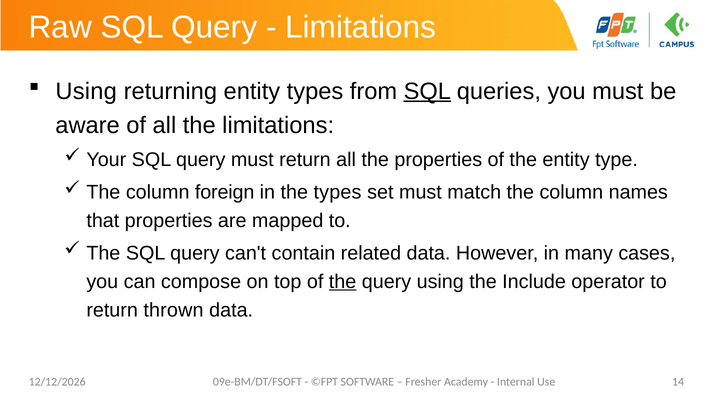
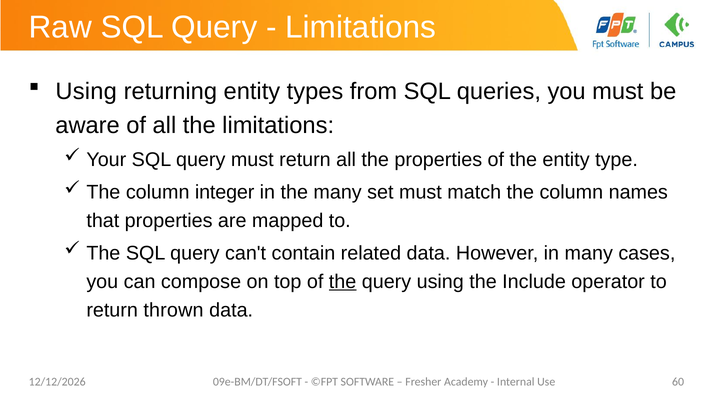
SQL at (427, 91) underline: present -> none
foreign: foreign -> integer
the types: types -> many
14: 14 -> 60
